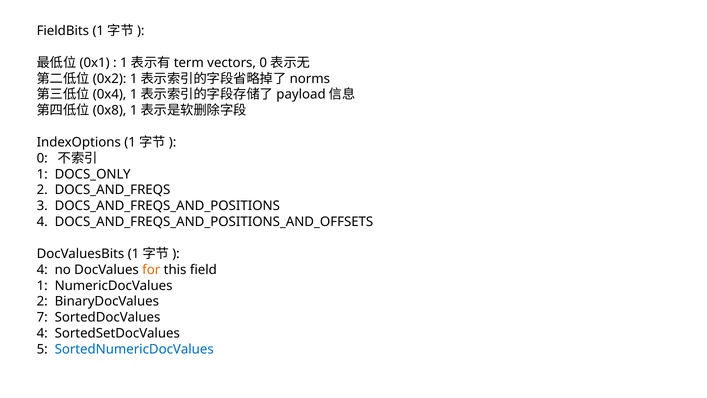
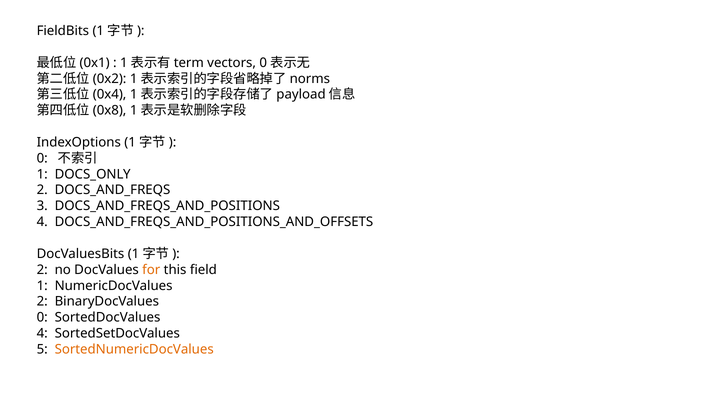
4 at (42, 269): 4 -> 2
7 at (42, 317): 7 -> 0
SortedNumericDocValues colour: blue -> orange
